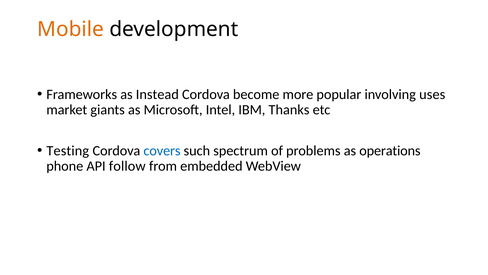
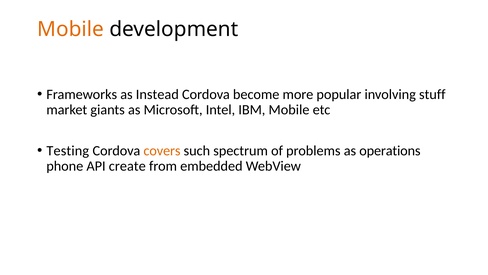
uses: uses -> stuff
IBM Thanks: Thanks -> Mobile
covers colour: blue -> orange
follow: follow -> create
